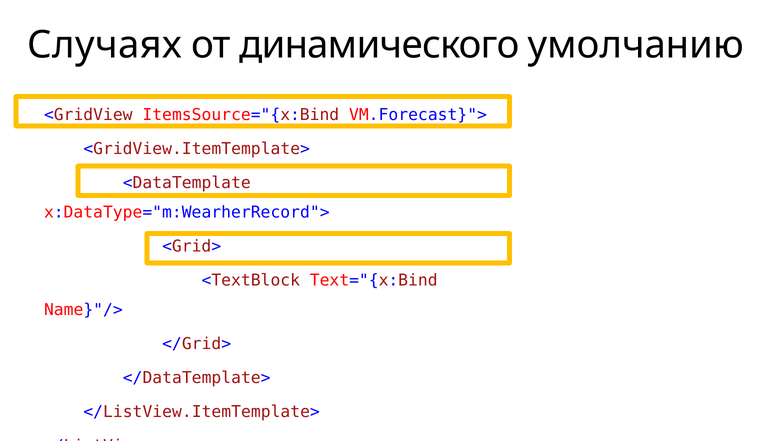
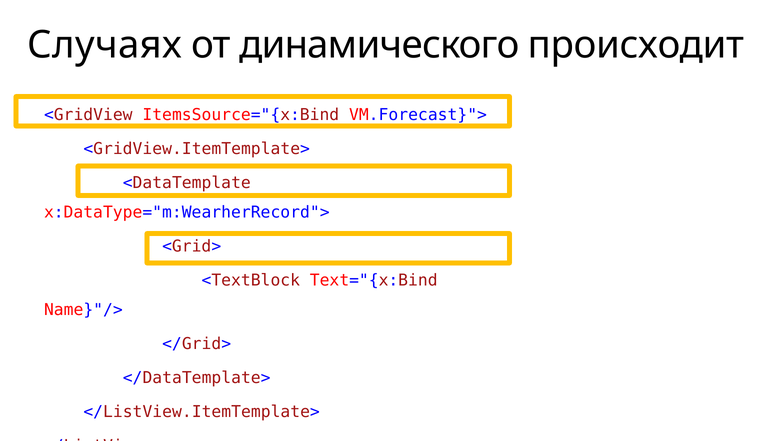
умолчанию: умолчанию -> происходит
